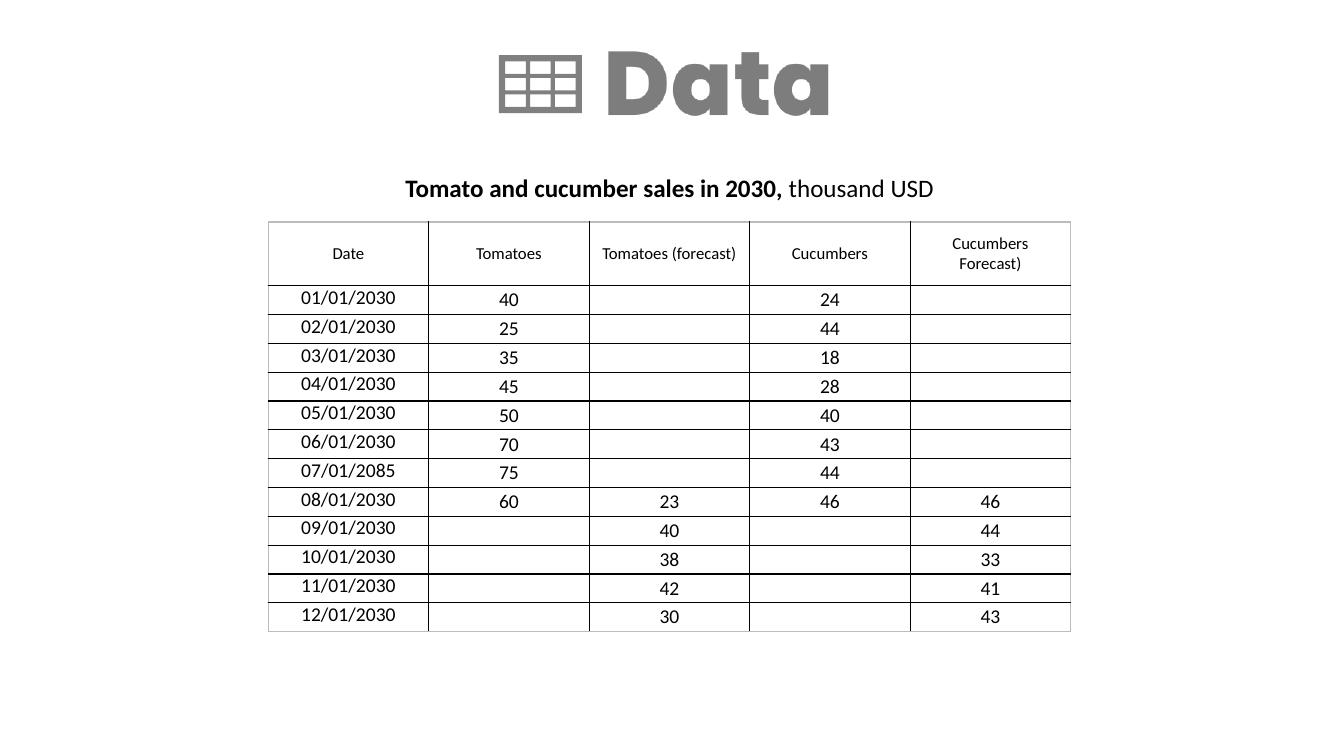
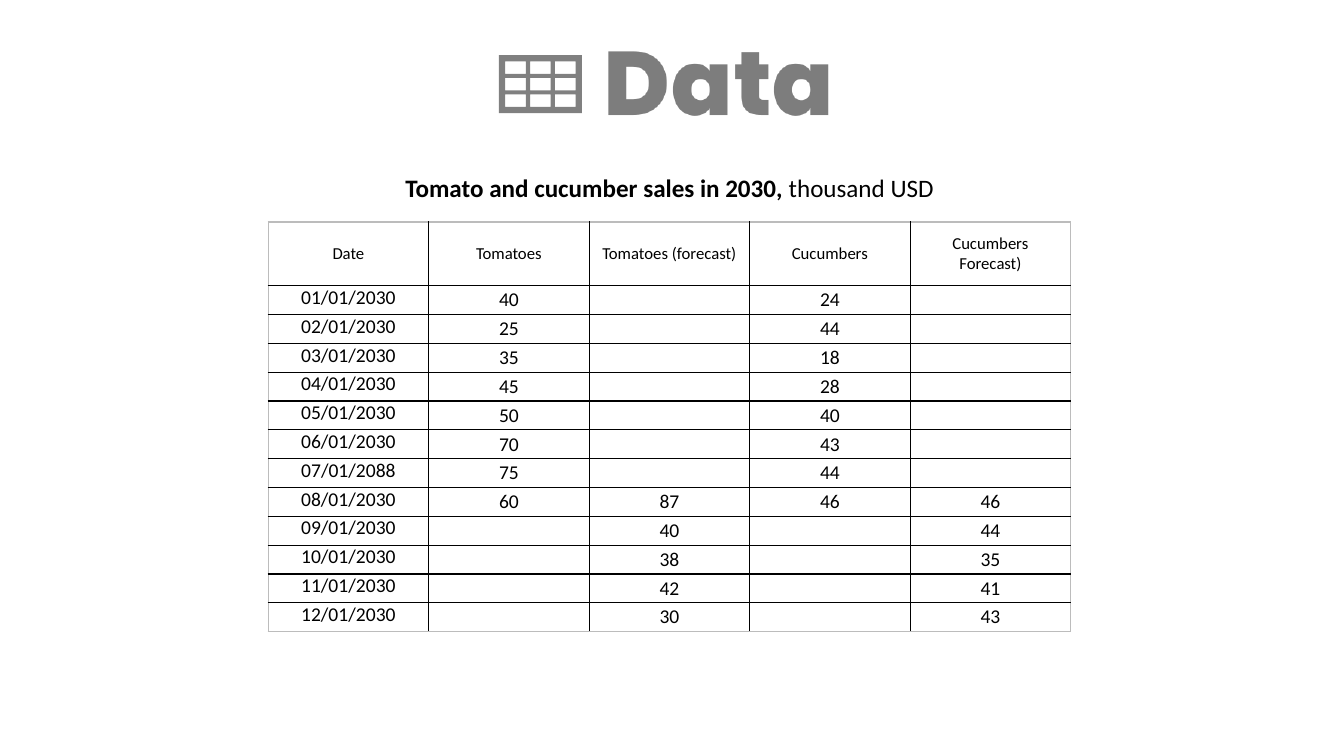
07/01/2085: 07/01/2085 -> 07/01/2088
23: 23 -> 87
38 33: 33 -> 35
